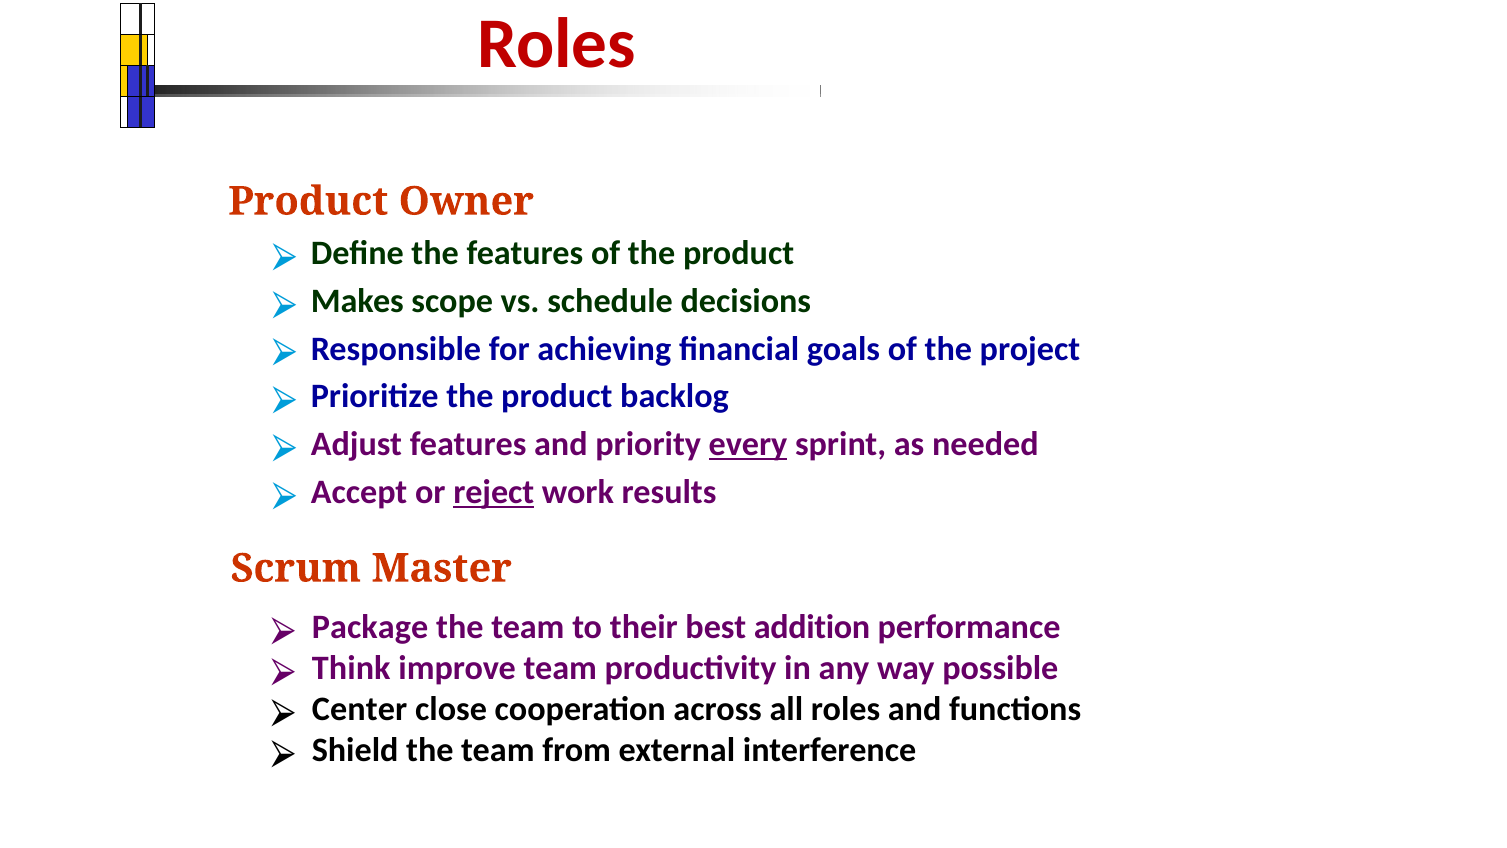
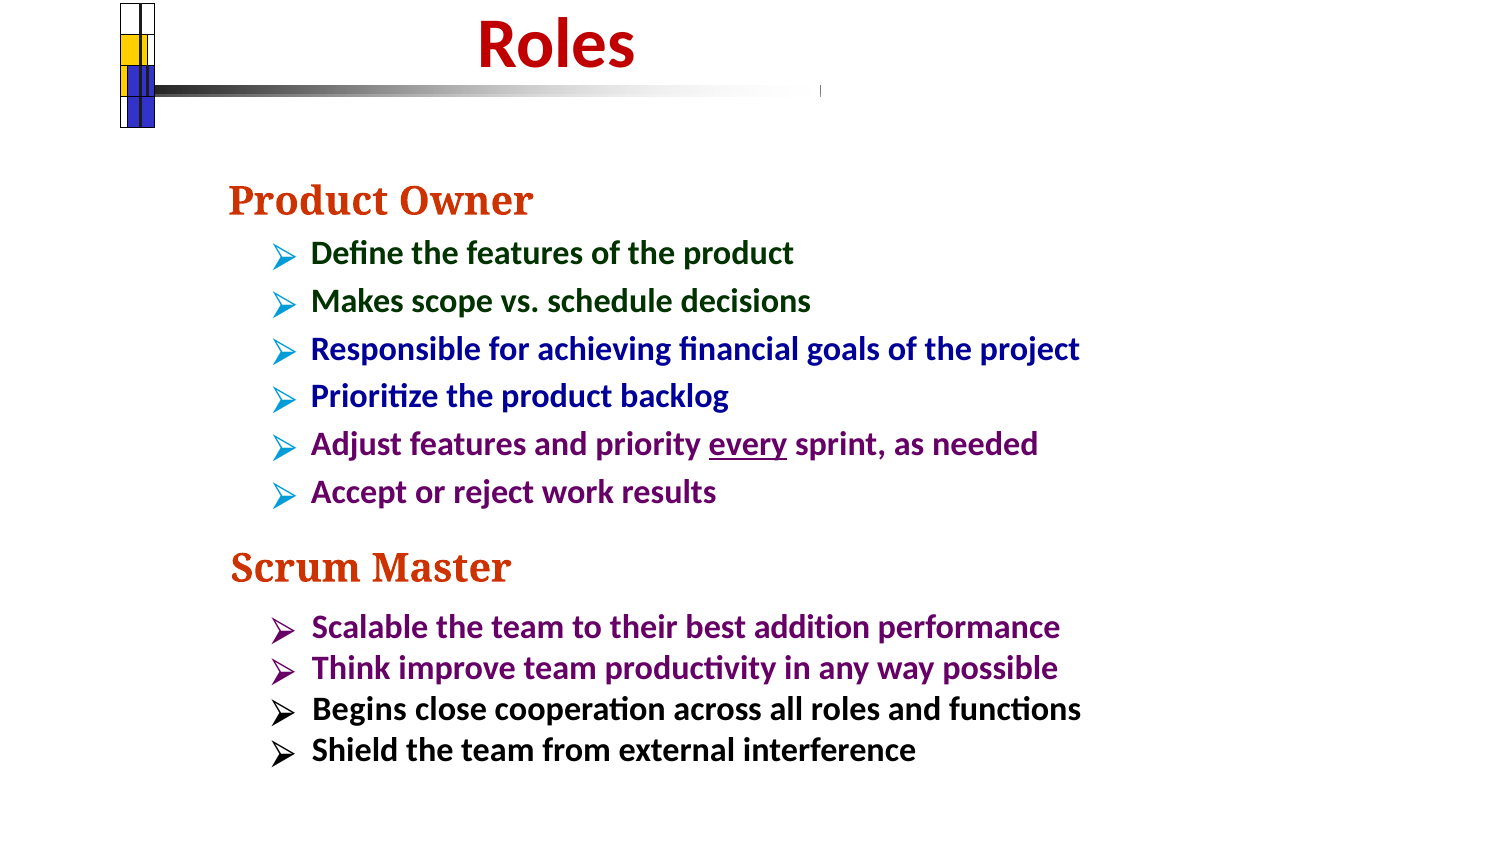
reject underline: present -> none
Package: Package -> Scalable
Center: Center -> Begins
